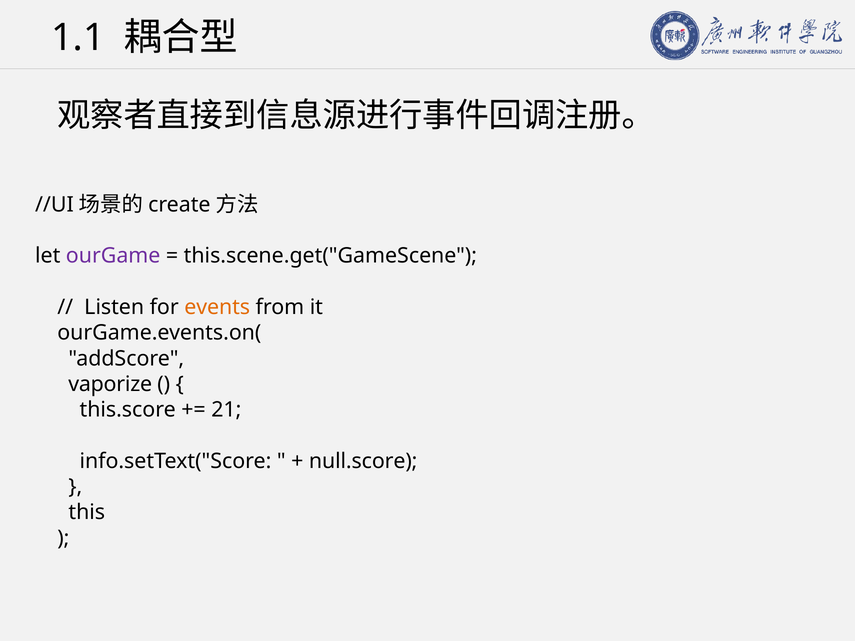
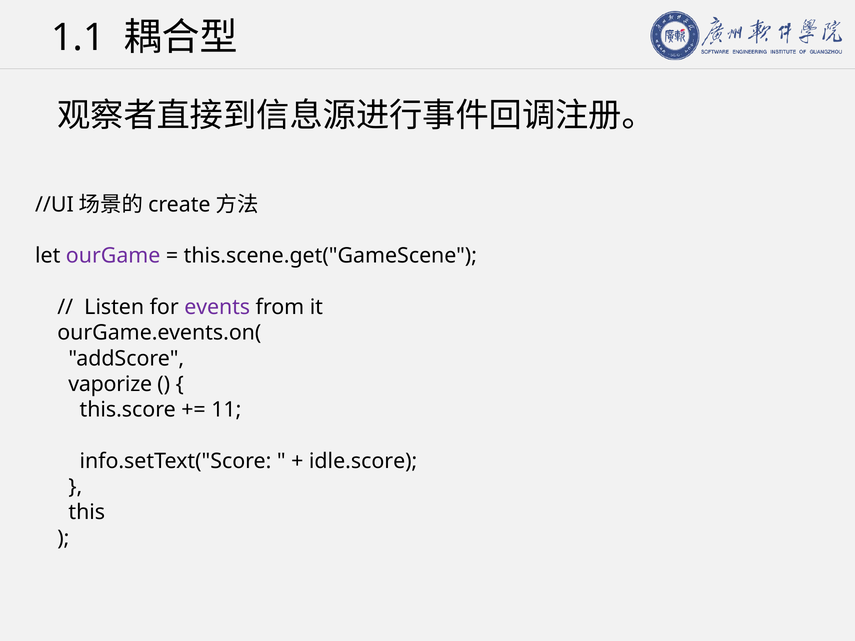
events colour: orange -> purple
21: 21 -> 11
null.score: null.score -> idle.score
